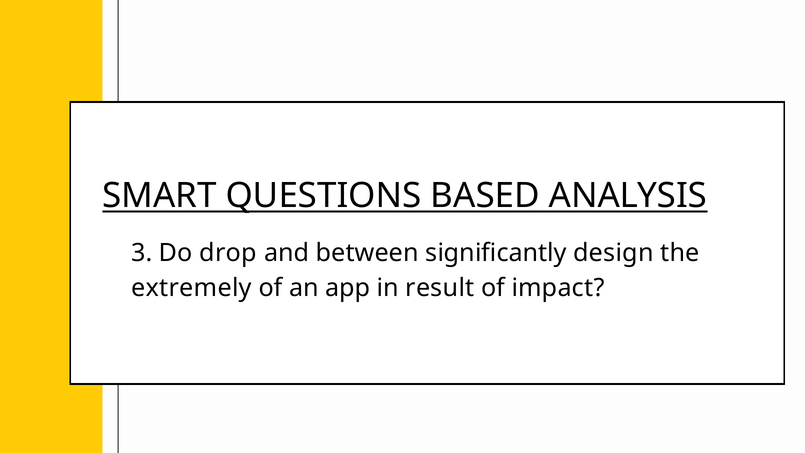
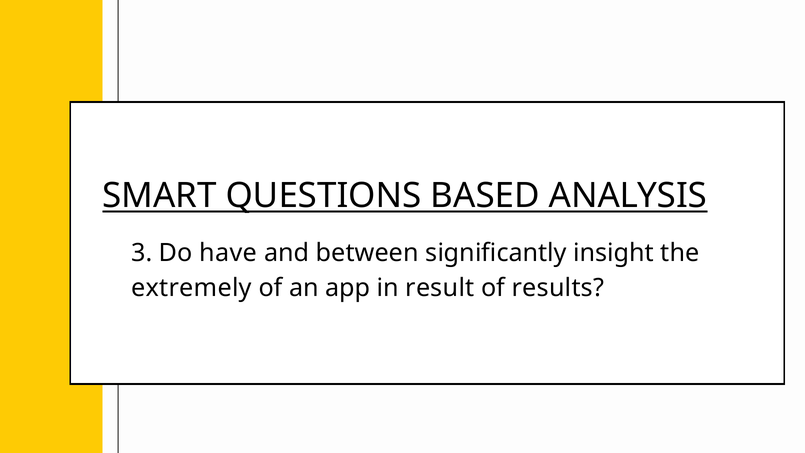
drop: drop -> have
design: design -> insight
impact: impact -> results
